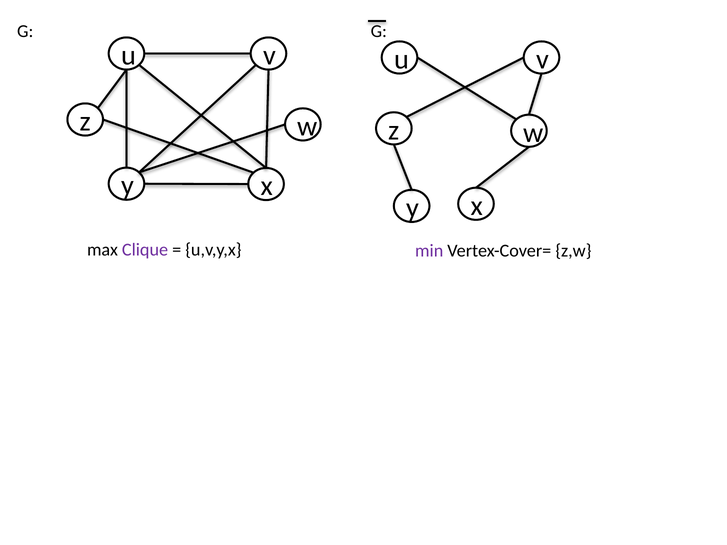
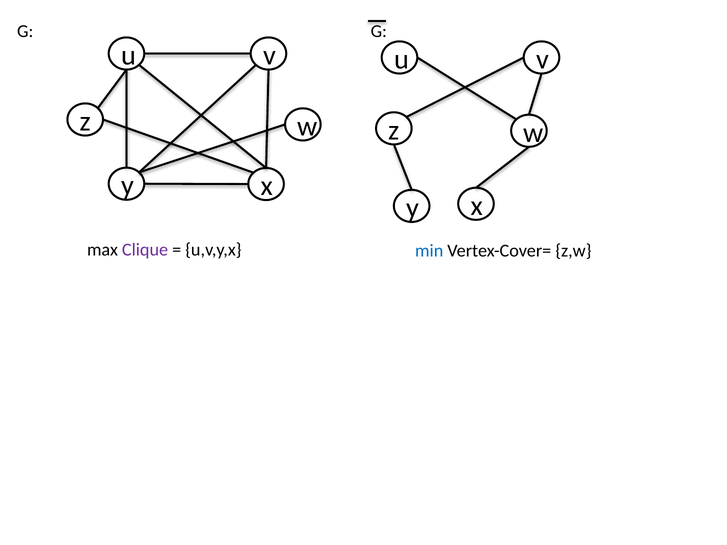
min colour: purple -> blue
